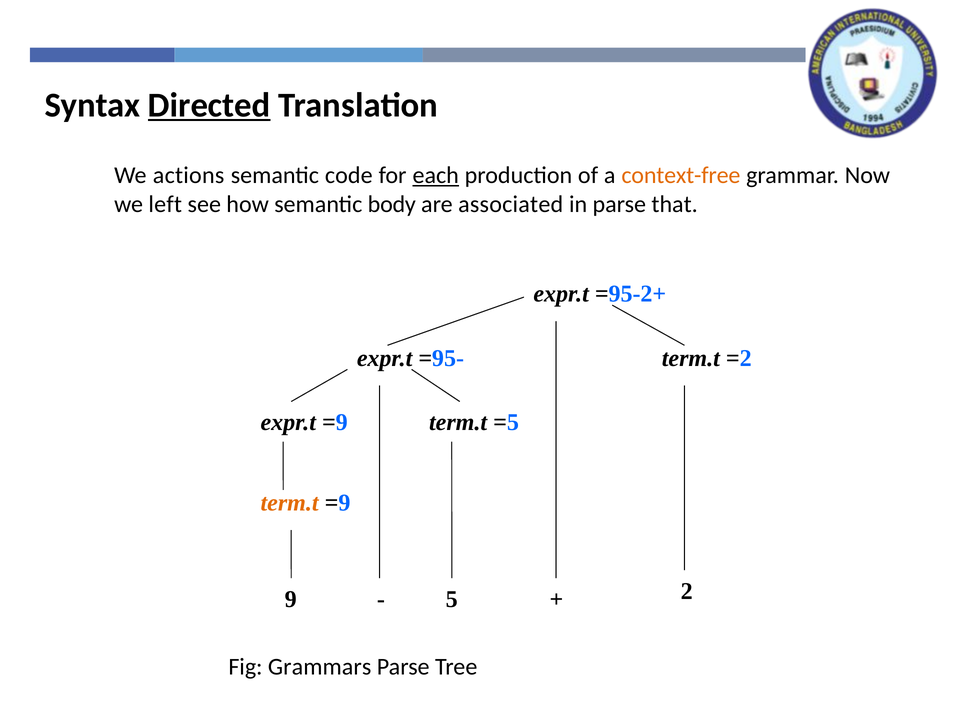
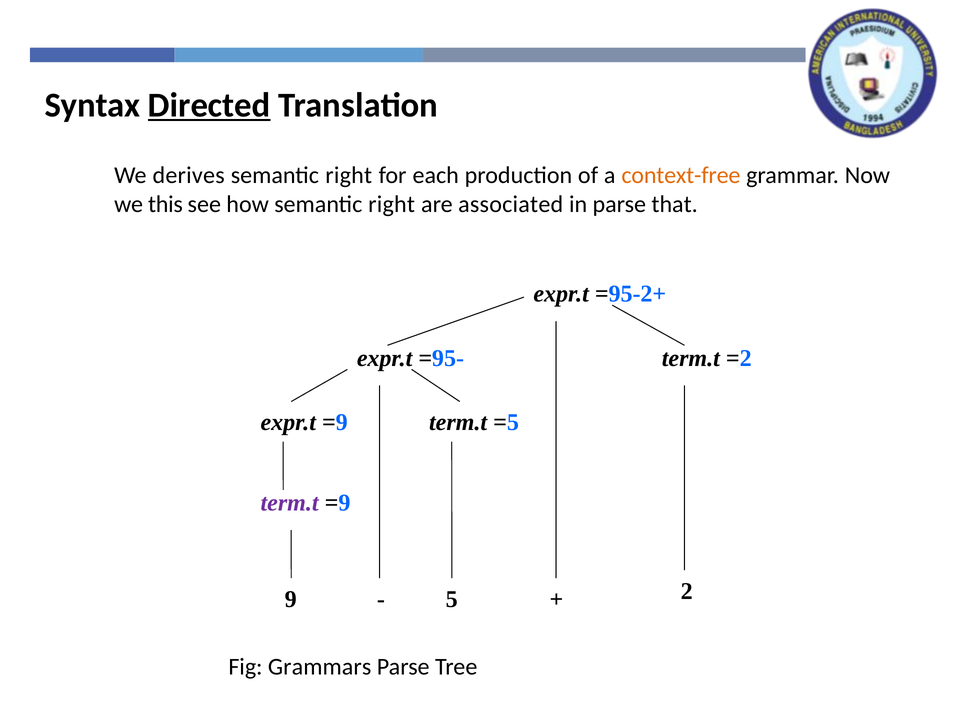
actions: actions -> derives
code at (349, 175): code -> right
each underline: present -> none
left: left -> this
how semantic body: body -> right
term.t at (290, 502) colour: orange -> purple
